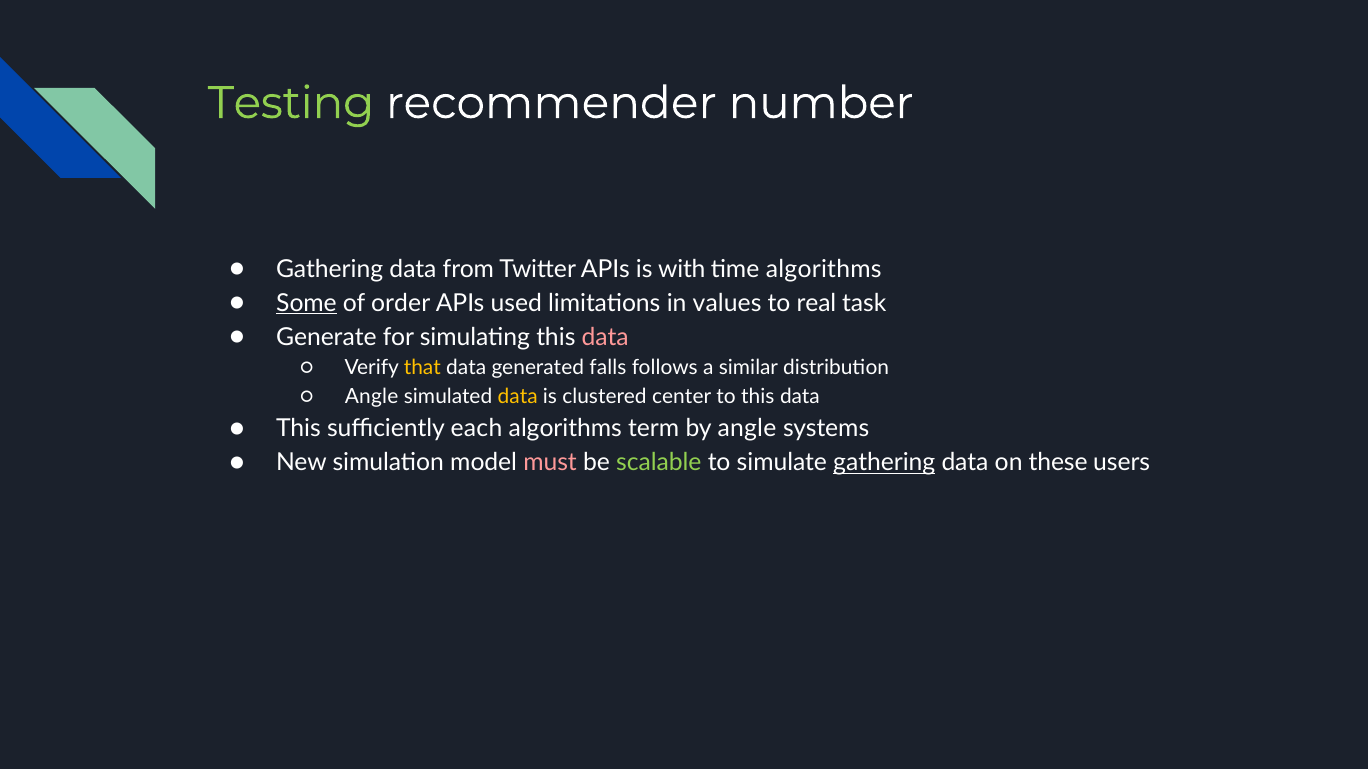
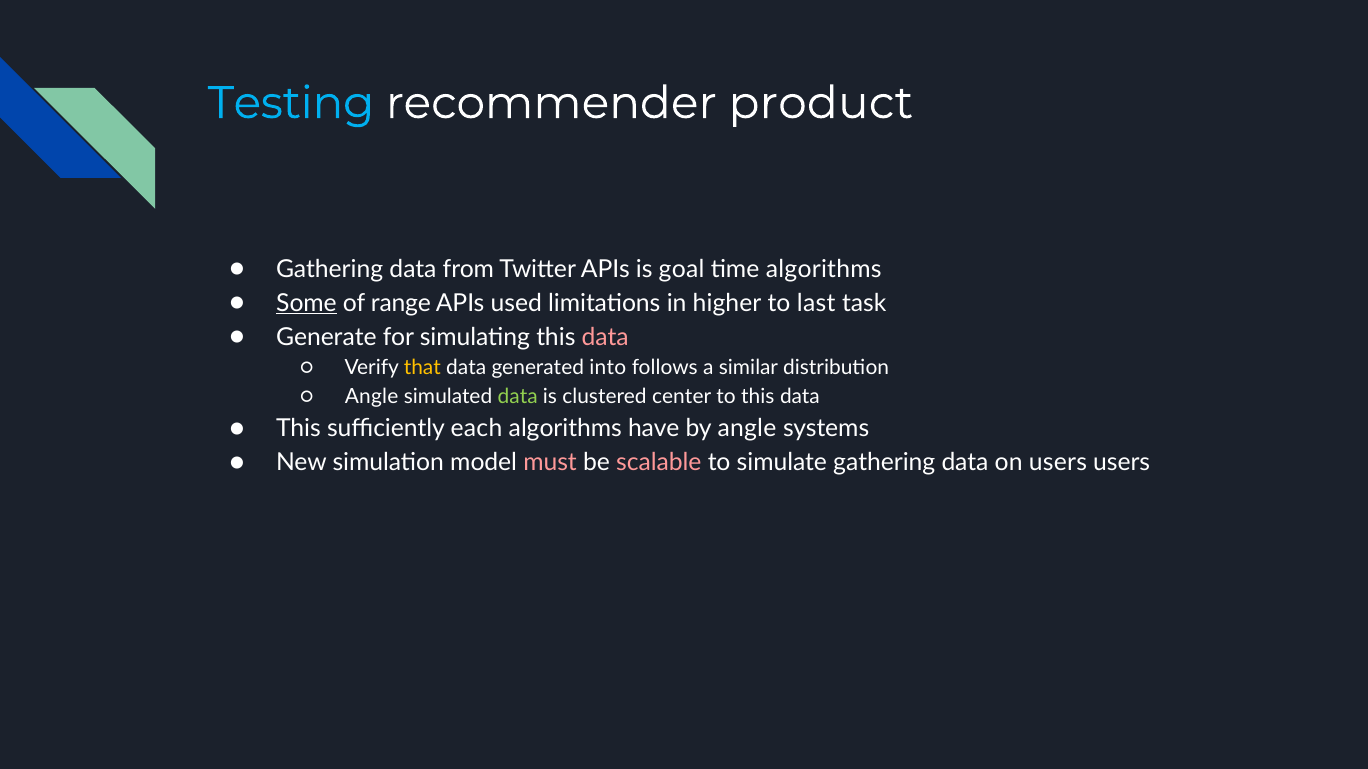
Testing colour: light green -> light blue
number: number -> product
with: with -> goal
order: order -> range
values: values -> higher
real: real -> last
falls: falls -> into
data at (518, 397) colour: yellow -> light green
term: term -> have
scalable colour: light green -> pink
gathering at (884, 463) underline: present -> none
on these: these -> users
